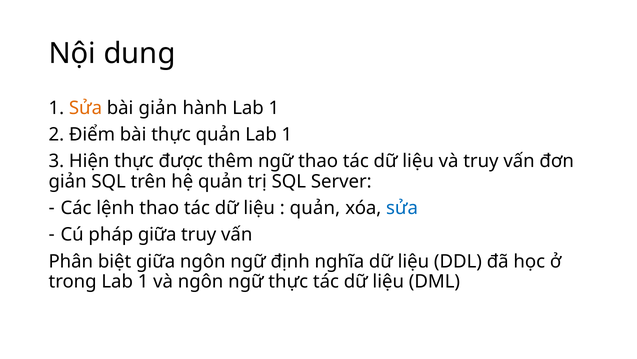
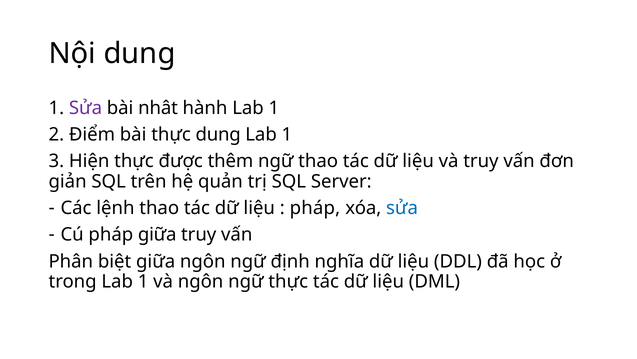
Sửa at (85, 108) colour: orange -> purple
bài giản: giản -> nhât
thực quản: quản -> dung
quản at (315, 208): quản -> pháp
